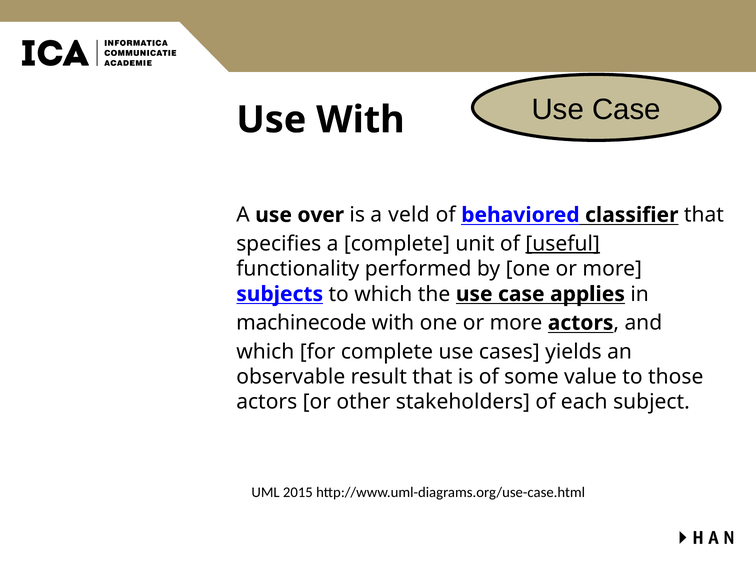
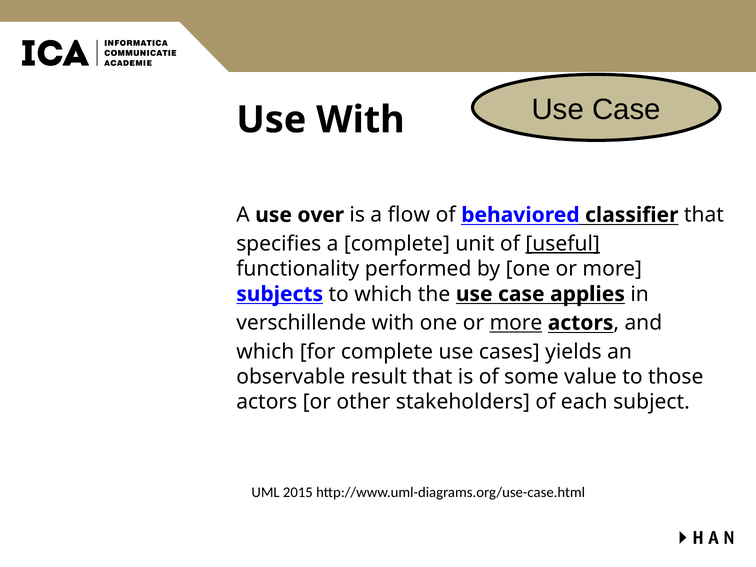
veld: veld -> flow
machinecode: machinecode -> verschillende
more at (516, 323) underline: none -> present
